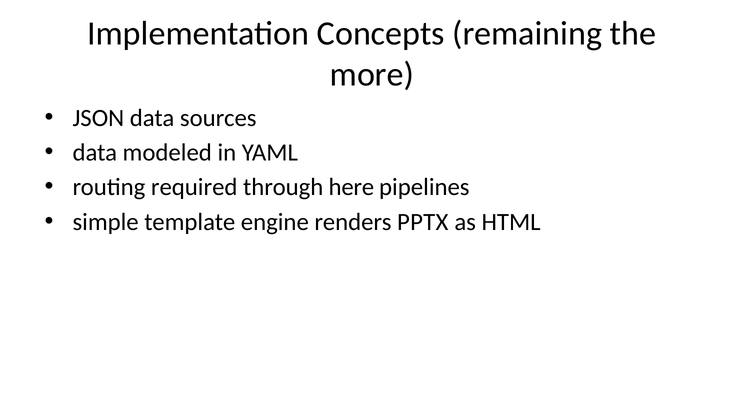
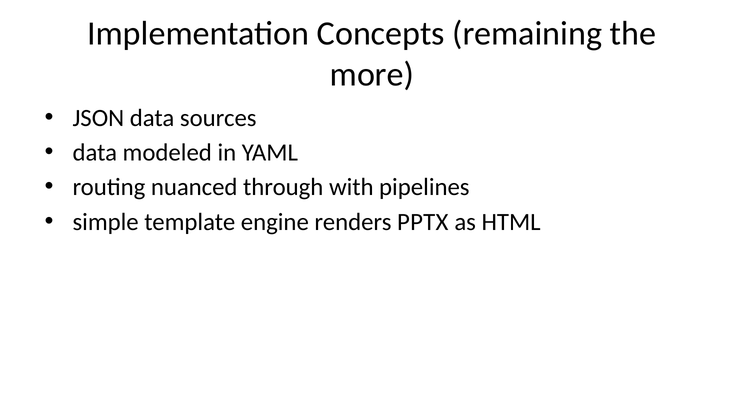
required: required -> nuanced
here: here -> with
